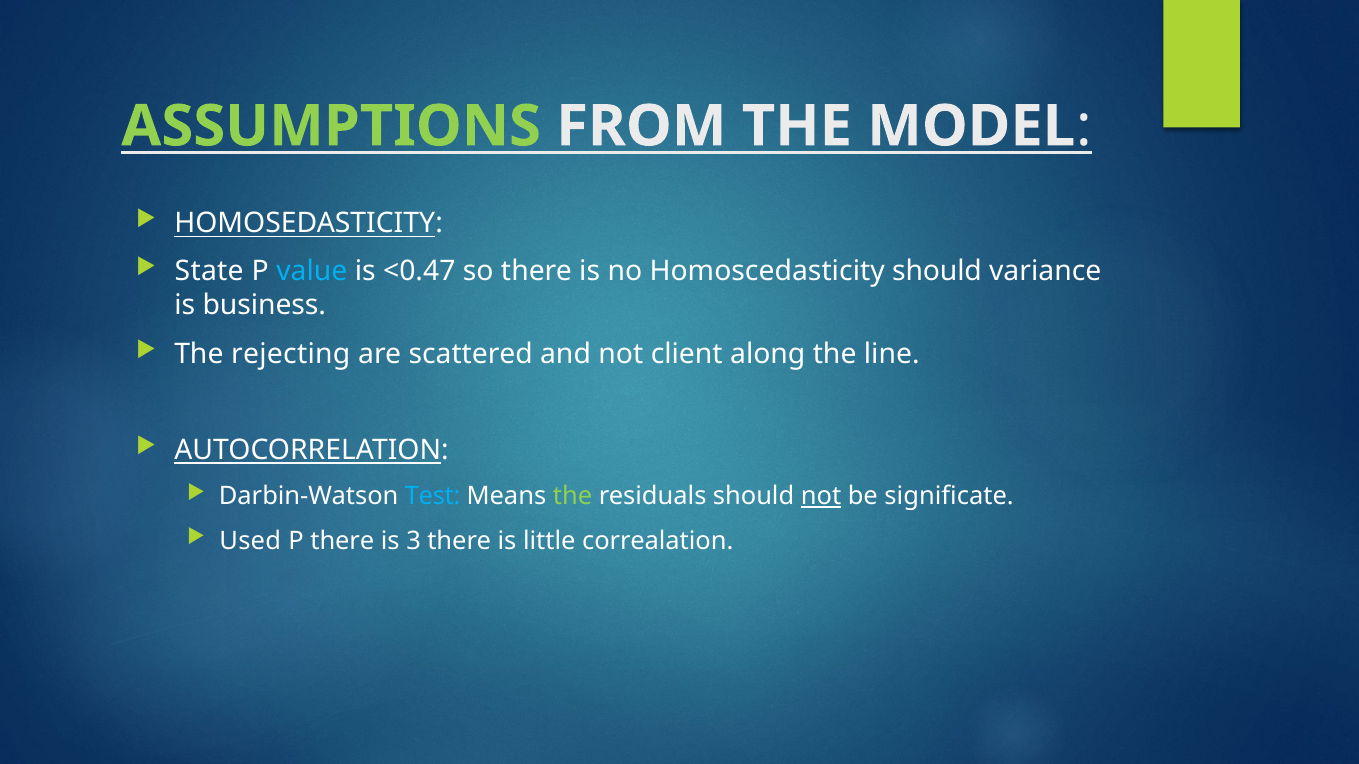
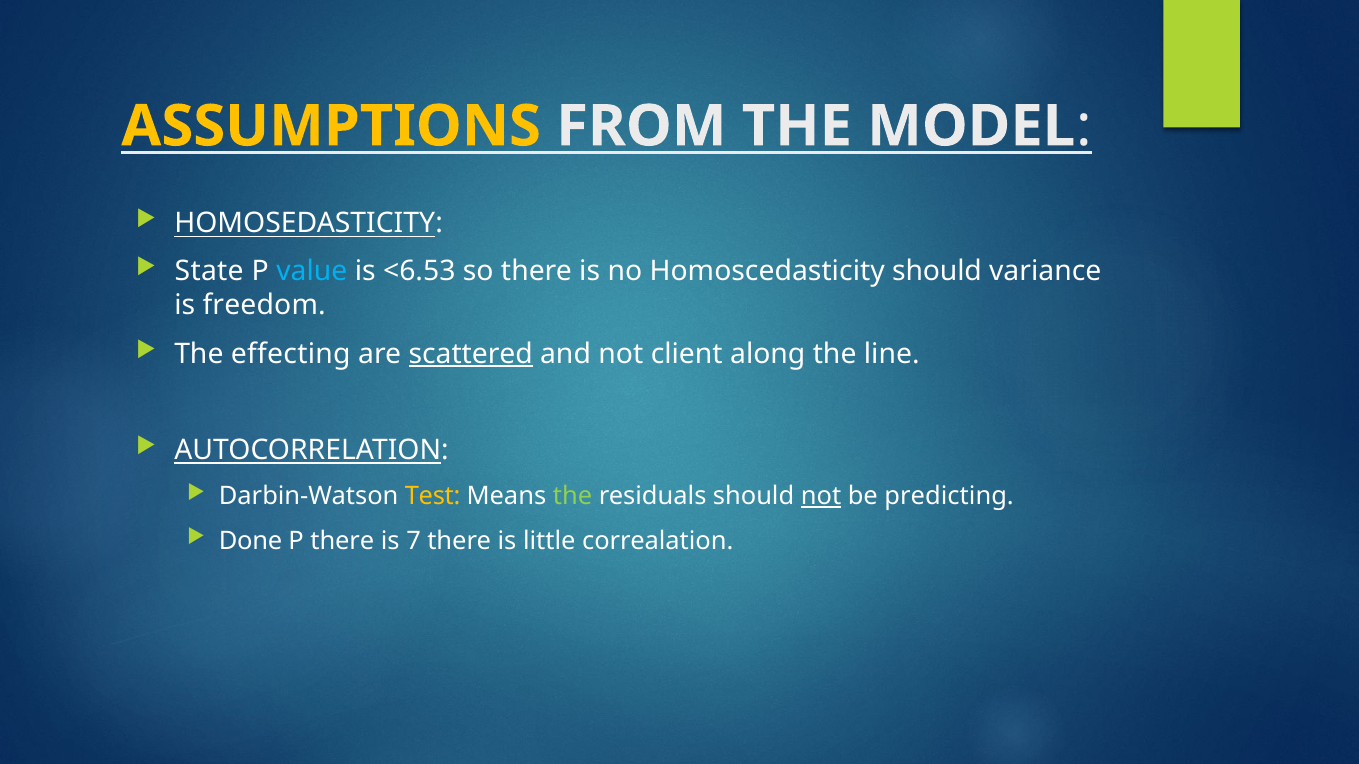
ASSUMPTIONS colour: light green -> yellow
<0.47: <0.47 -> <6.53
business: business -> freedom
rejecting: rejecting -> effecting
scattered underline: none -> present
Test colour: light blue -> yellow
significate: significate -> predicting
Used: Used -> Done
3: 3 -> 7
